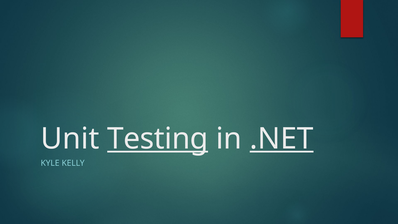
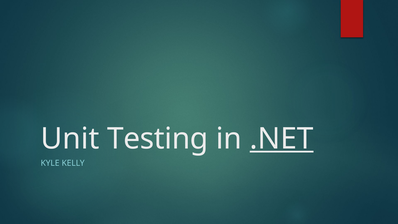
Testing underline: present -> none
